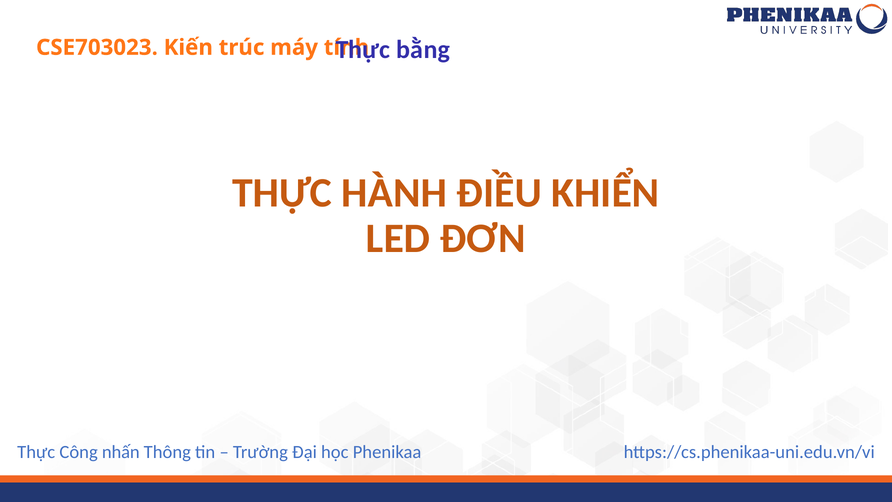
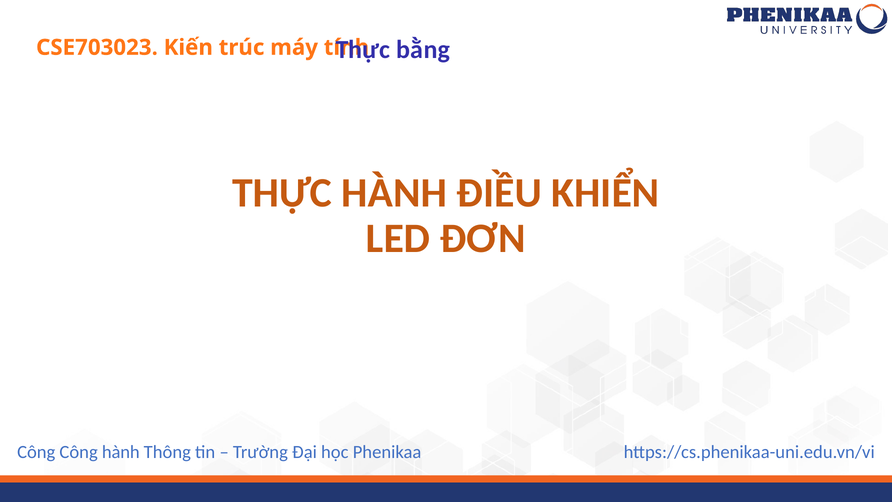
Thực at (36, 452): Thực -> Công
Công nhấn: nhấn -> hành
